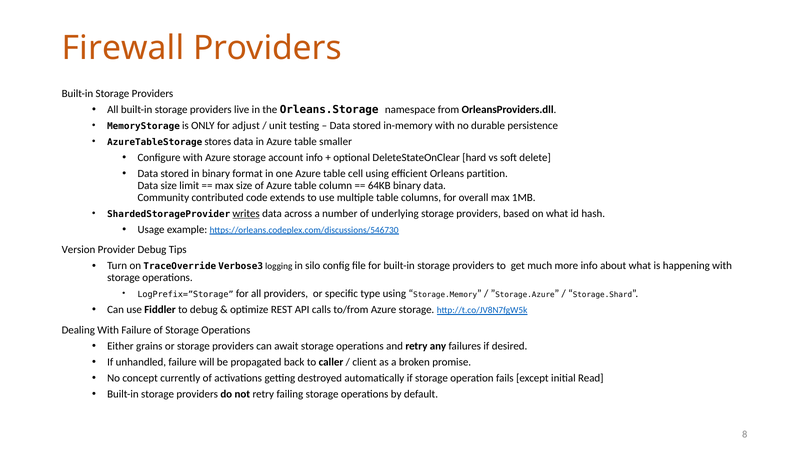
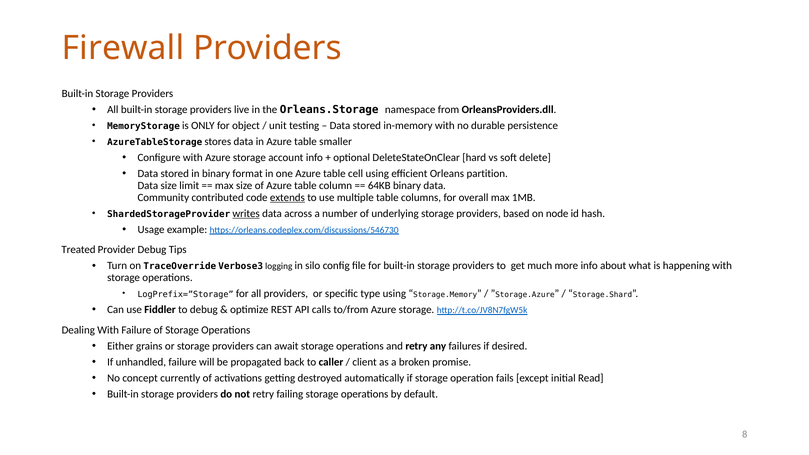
adjust: adjust -> object
extends underline: none -> present
on what: what -> node
Version: Version -> Treated
